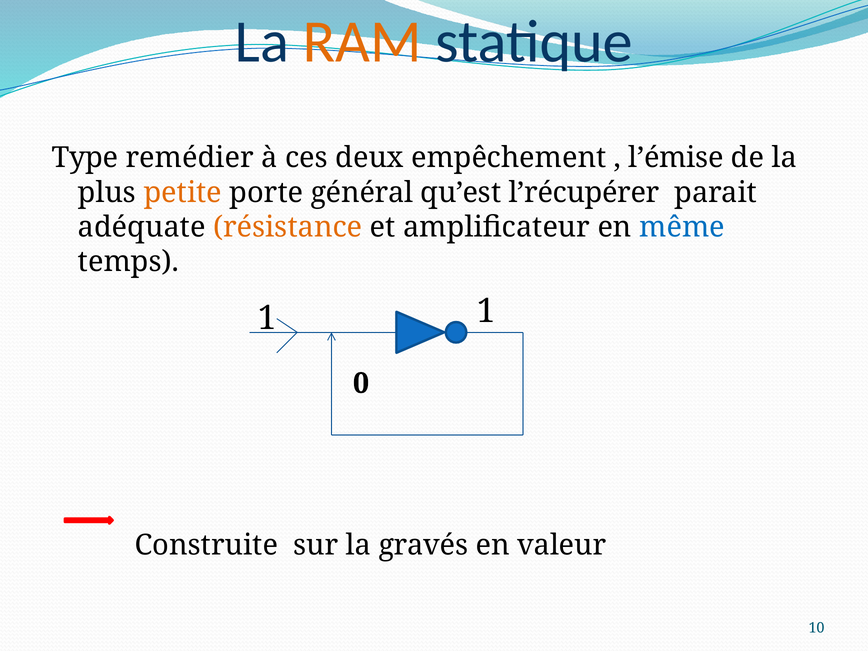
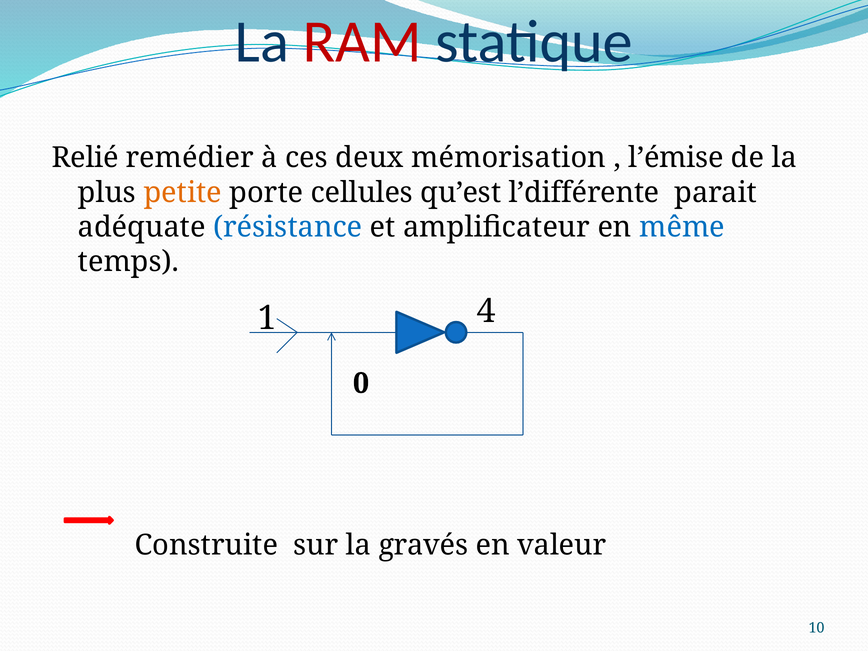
RAM colour: orange -> red
Type: Type -> Relié
empêchement: empêchement -> mémorisation
général: général -> cellules
l’récupérer: l’récupérer -> l’différente
résistance colour: orange -> blue
1 1: 1 -> 4
